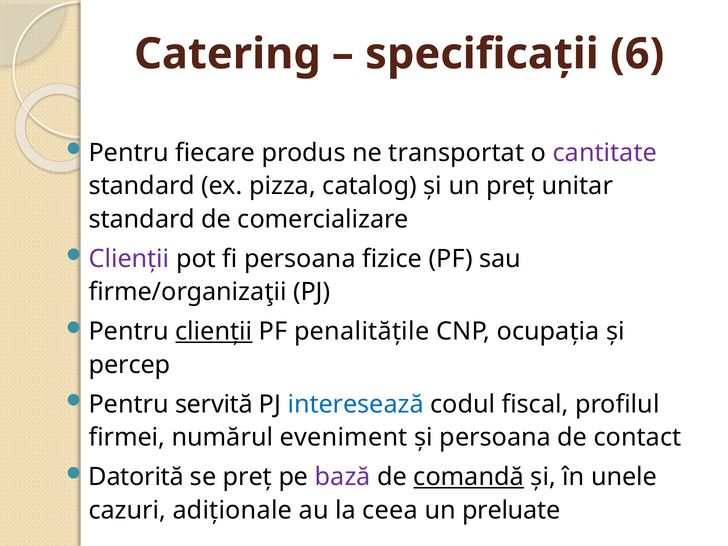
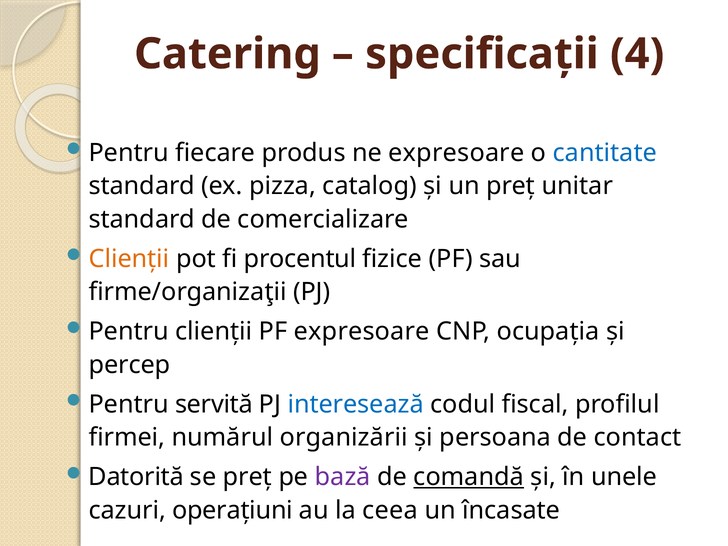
6: 6 -> 4
ne transportat: transportat -> expresoare
cantitate colour: purple -> blue
Clienţii at (129, 259) colour: purple -> orange
fi persoana: persoana -> procentul
clienţii at (214, 332) underline: present -> none
PF penalităţile: penalităţile -> expresoare
eveniment: eveniment -> organizării
adiţionale: adiţionale -> operaţiuni
preluate: preluate -> încasate
